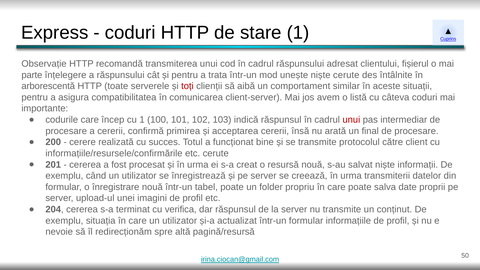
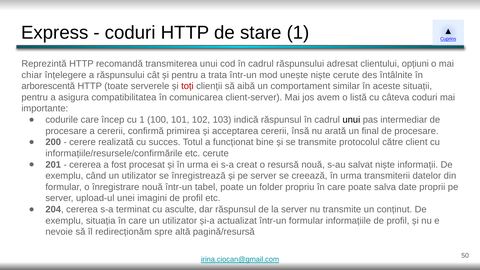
Observație: Observație -> Reprezintă
fișierul: fișierul -> opțiuni
parte: parte -> chiar
unui at (351, 120) colour: red -> black
verifica: verifica -> asculte
